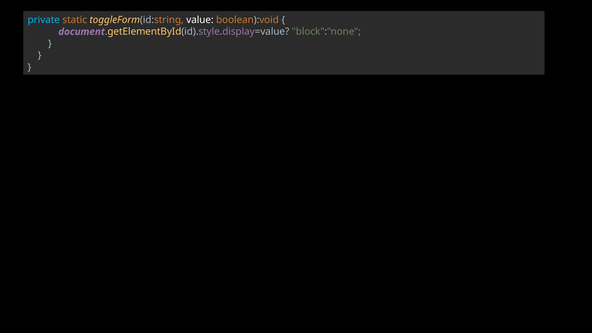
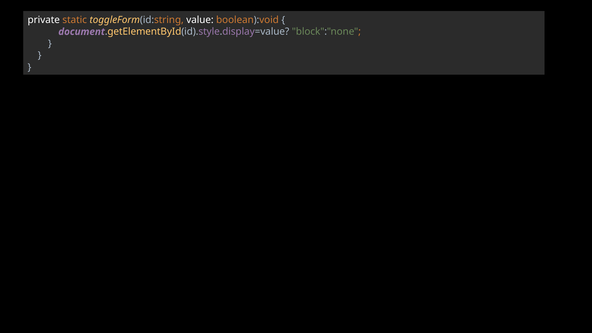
private colour: light blue -> white
